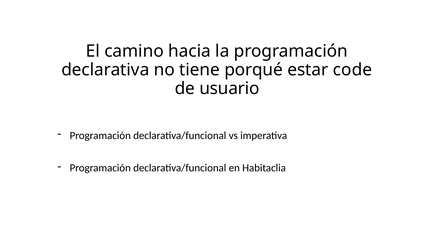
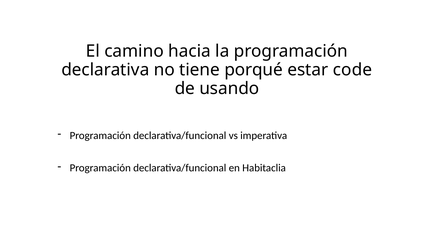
usuario: usuario -> usando
